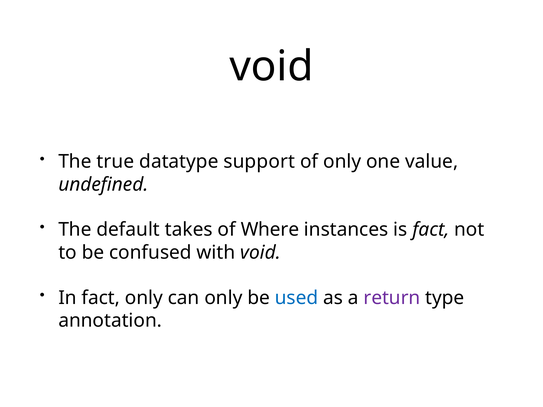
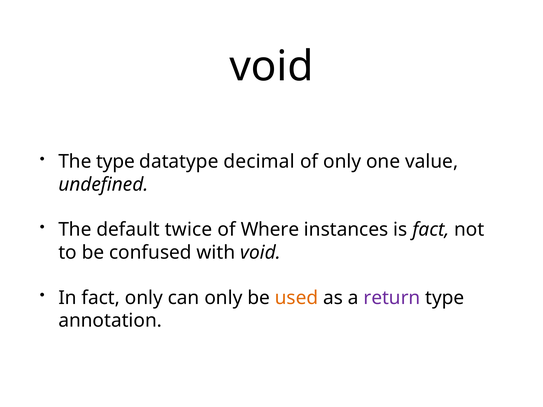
The true: true -> type
support: support -> decimal
takes: takes -> twice
used colour: blue -> orange
